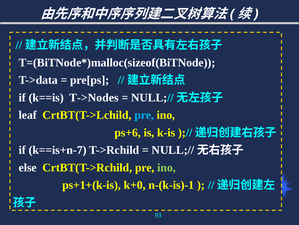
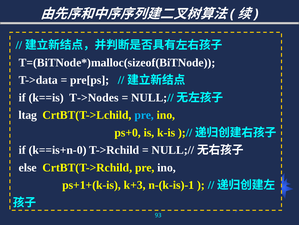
leaf: leaf -> ltag
ps+6: ps+6 -> ps+0
k==is+n-7: k==is+n-7 -> k==is+n-0
ino at (167, 167) colour: light green -> white
k+0: k+0 -> k+3
